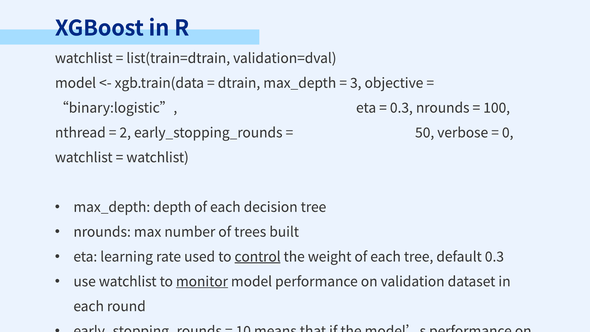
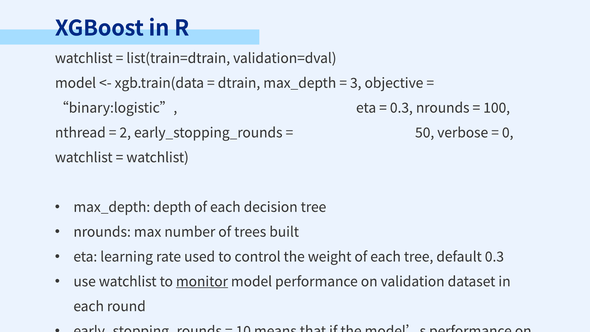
control underline: present -> none
